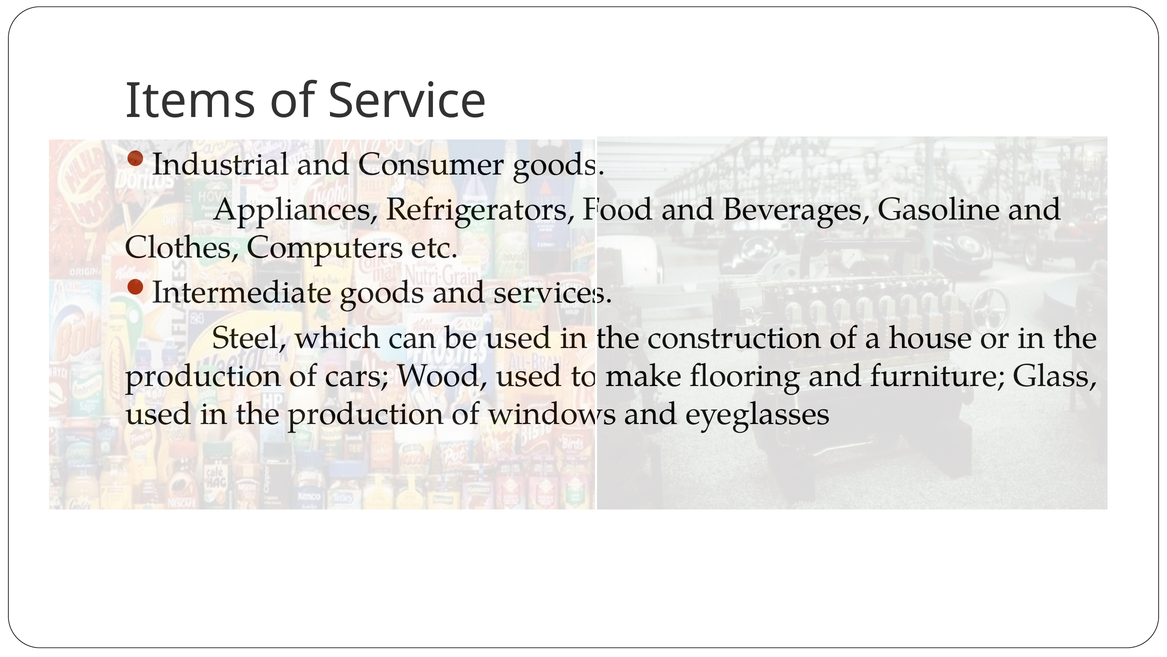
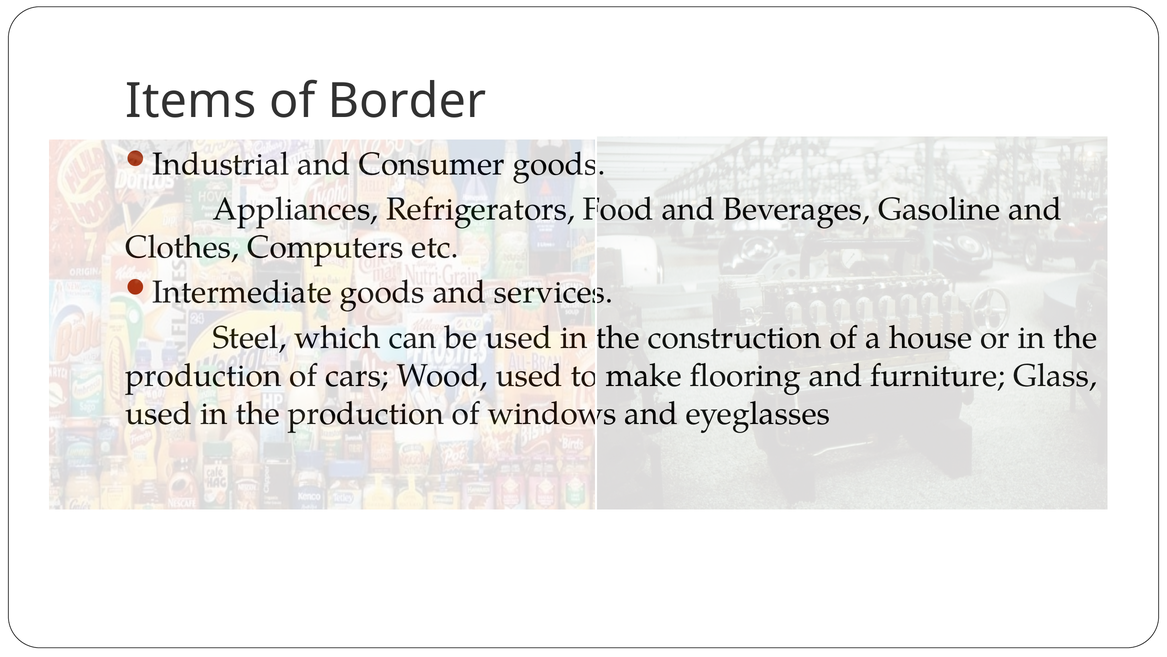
Service: Service -> Border
